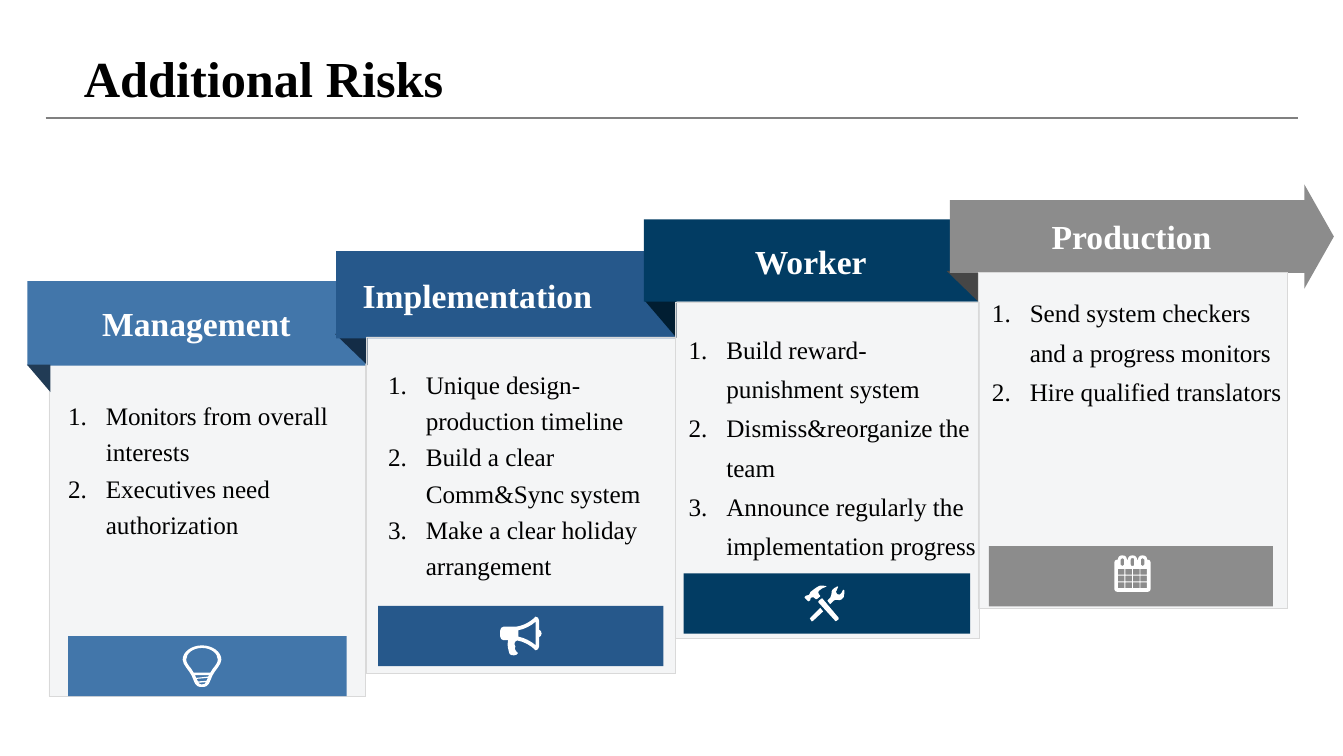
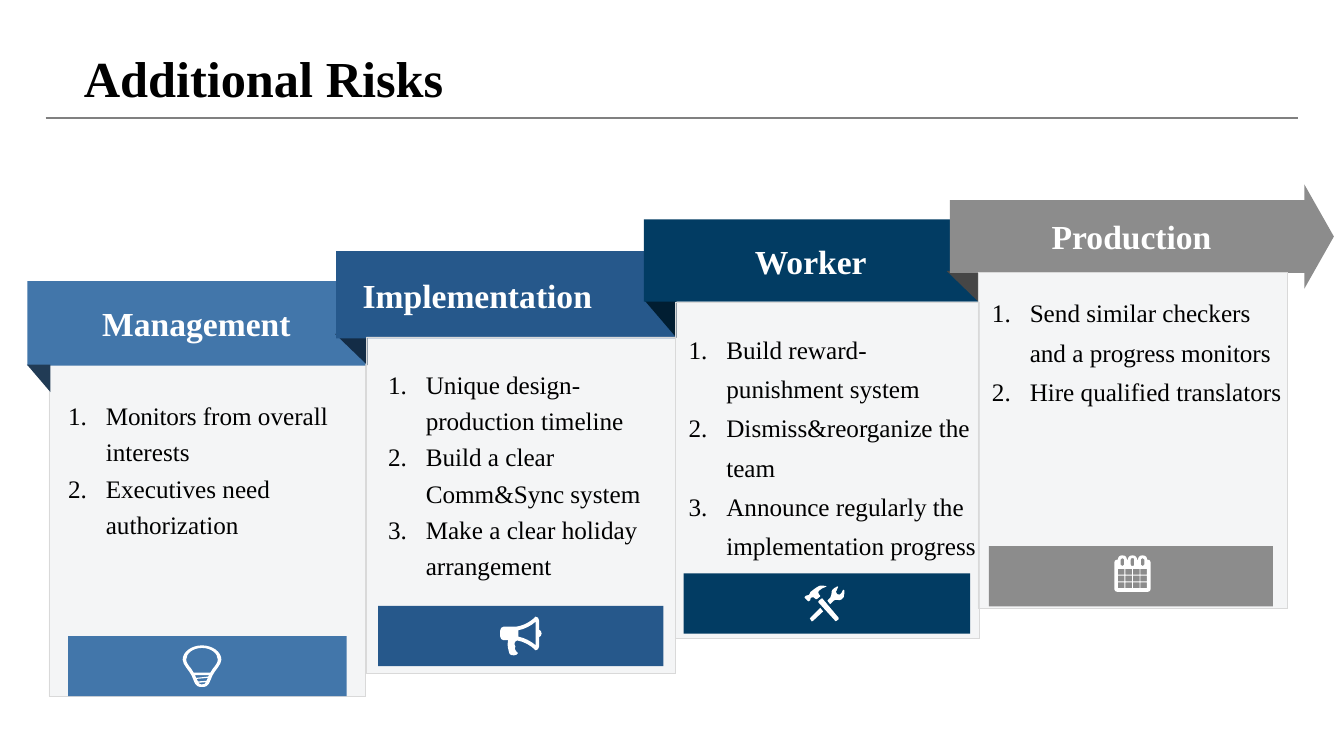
Send system: system -> similar
